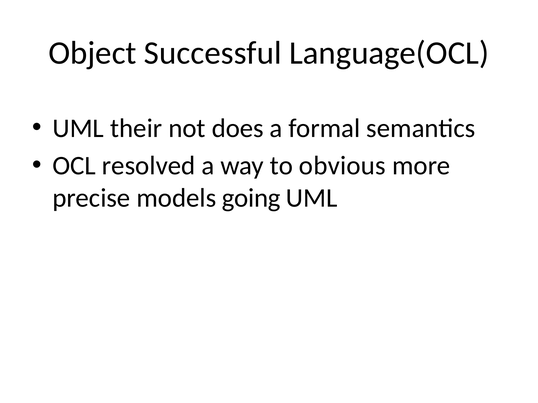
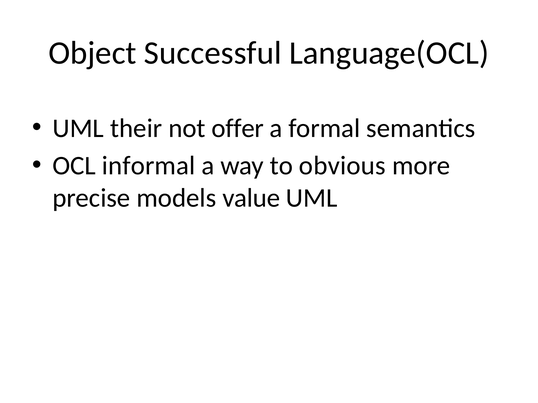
does: does -> offer
resolved: resolved -> informal
going: going -> value
